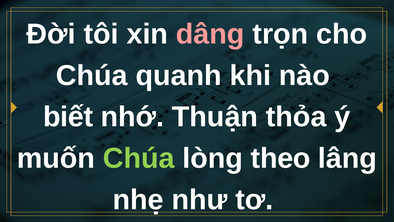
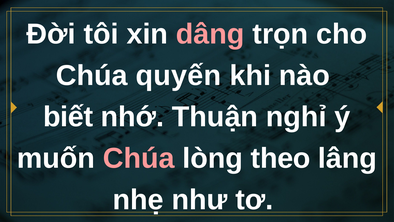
quanh: quanh -> quyến
thỏa: thỏa -> nghỉ
Chúa at (139, 158) colour: light green -> pink
